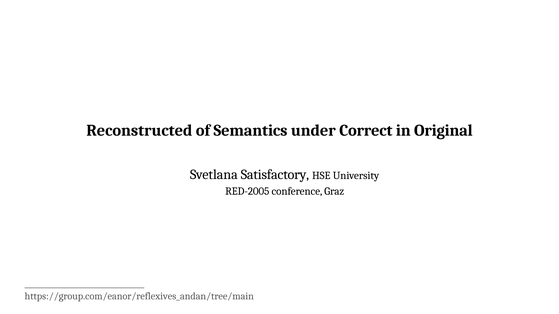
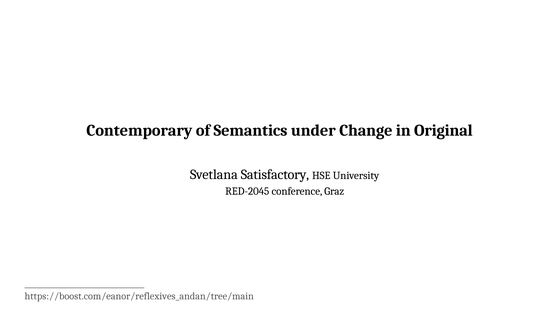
Reconstructed: Reconstructed -> Contemporary
Correct: Correct -> Change
RED-2005: RED-2005 -> RED-2045
https://group.com/eanor/reflexives_andan/tree/main: https://group.com/eanor/reflexives_andan/tree/main -> https://boost.com/eanor/reflexives_andan/tree/main
